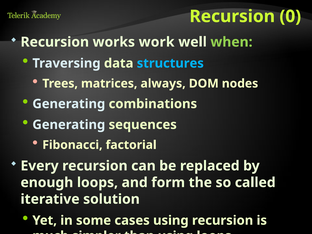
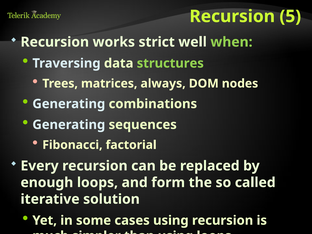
0: 0 -> 5
work: work -> strict
structures colour: light blue -> light green
